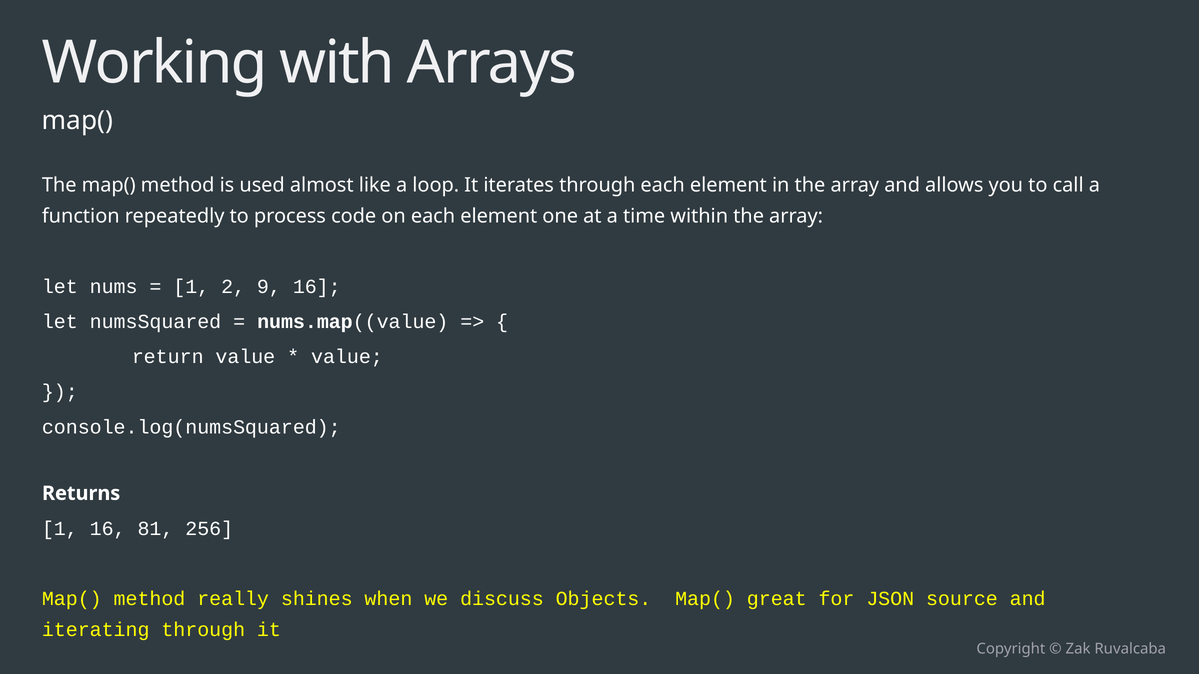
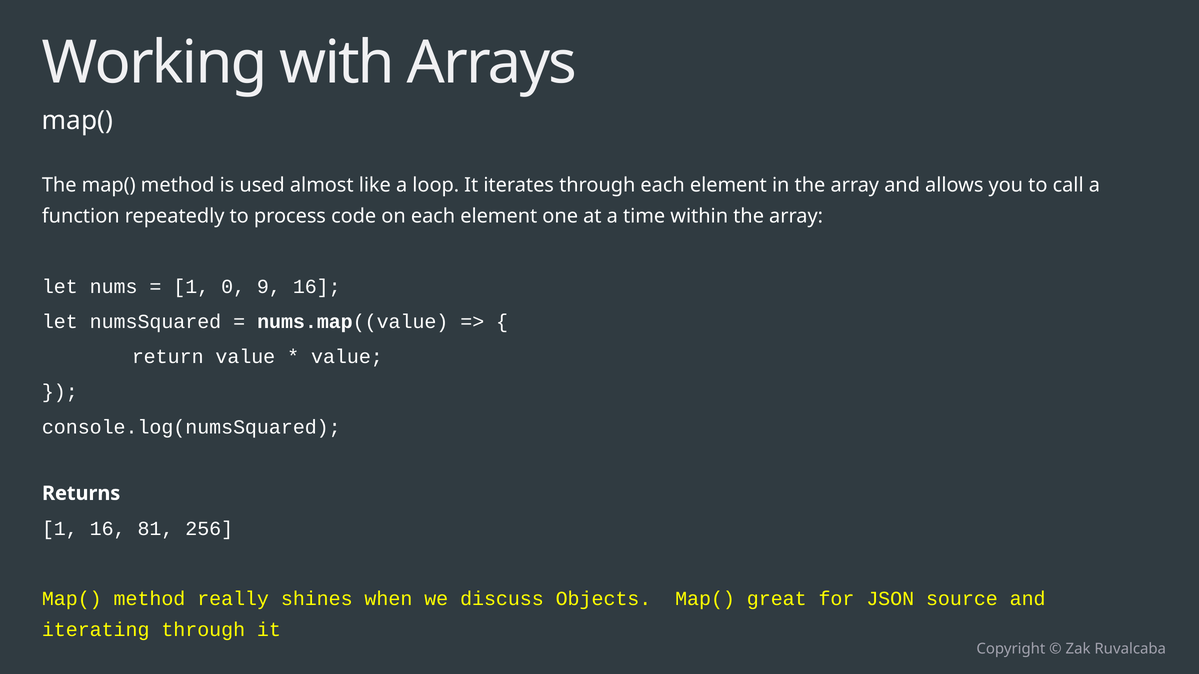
2: 2 -> 0
